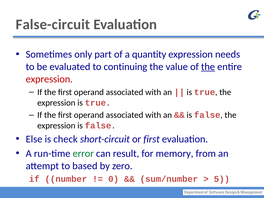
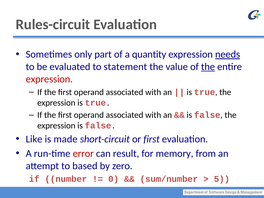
False-circuit: False-circuit -> Rules-circuit
needs underline: none -> present
continuing: continuing -> statement
Else: Else -> Like
check: check -> made
error colour: green -> red
